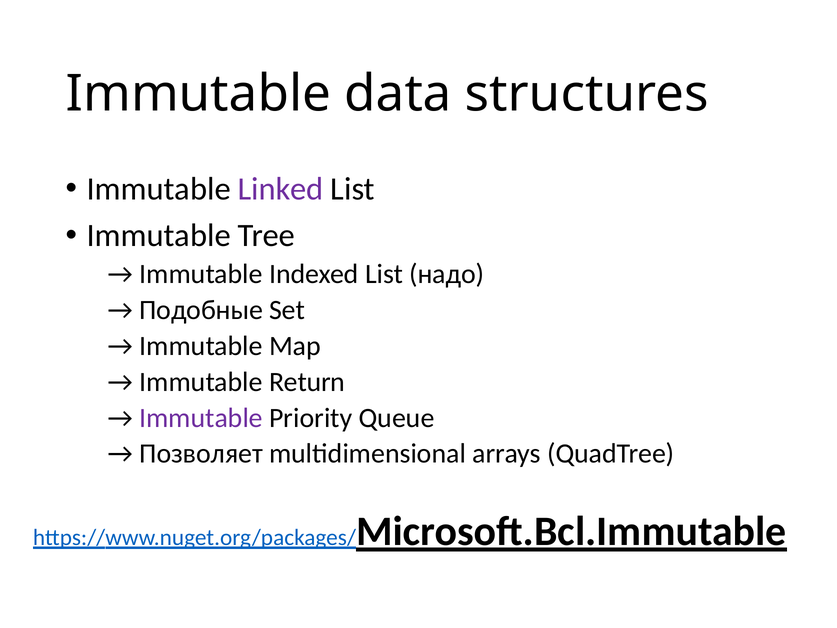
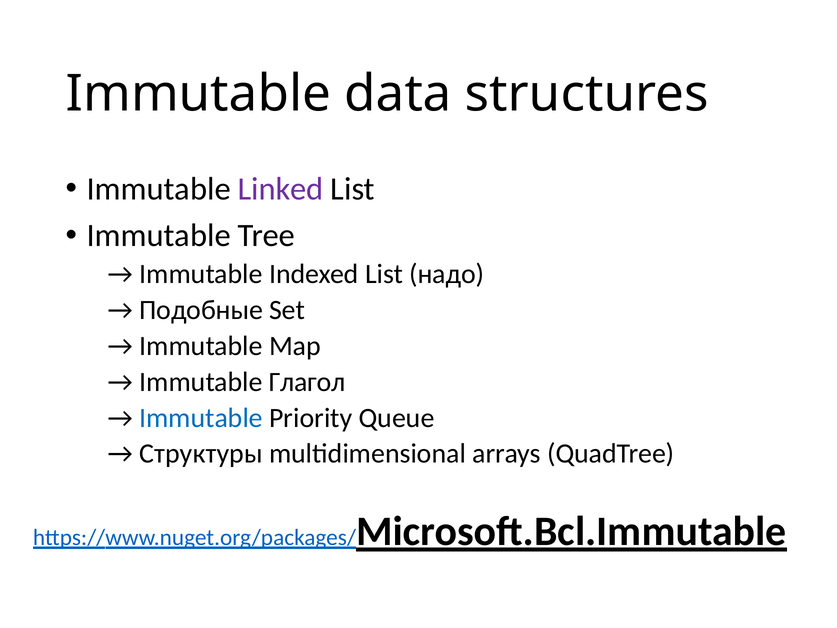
Return: Return -> Глагол
Immutable at (201, 418) colour: purple -> blue
Позволяет: Позволяет -> Структуры
